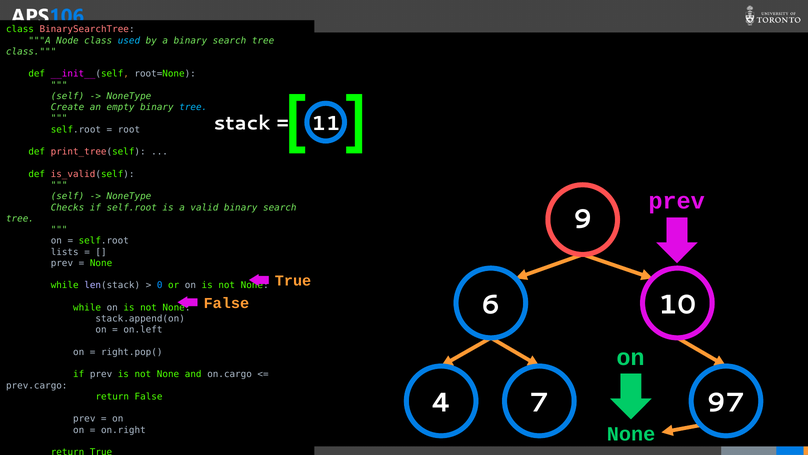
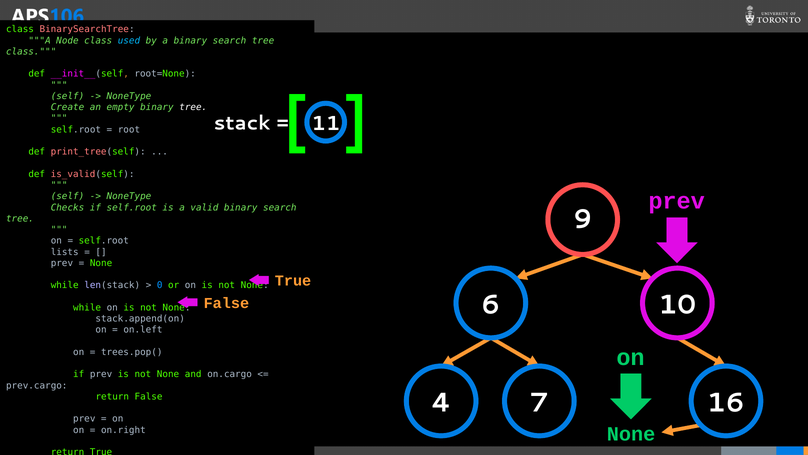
tree at (193, 107) colour: light blue -> white
right.pop(: right.pop( -> trees.pop(
97: 97 -> 16
